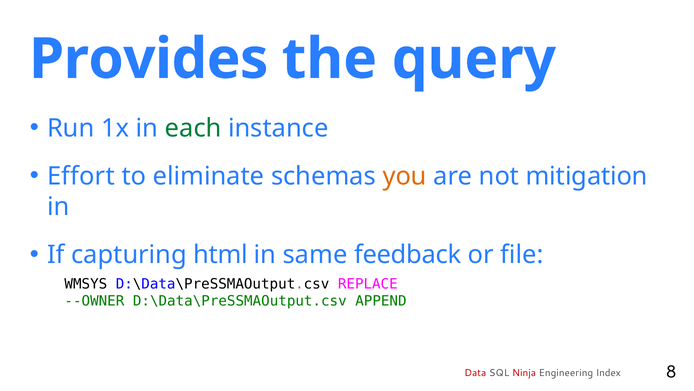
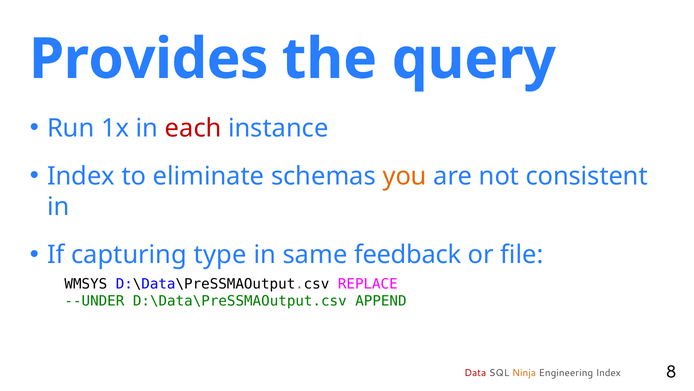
each colour: green -> red
Effort at (81, 176): Effort -> Index
mitigation: mitigation -> consistent
html: html -> type
--OWNER: --OWNER -> --UNDER
Ninja colour: red -> orange
